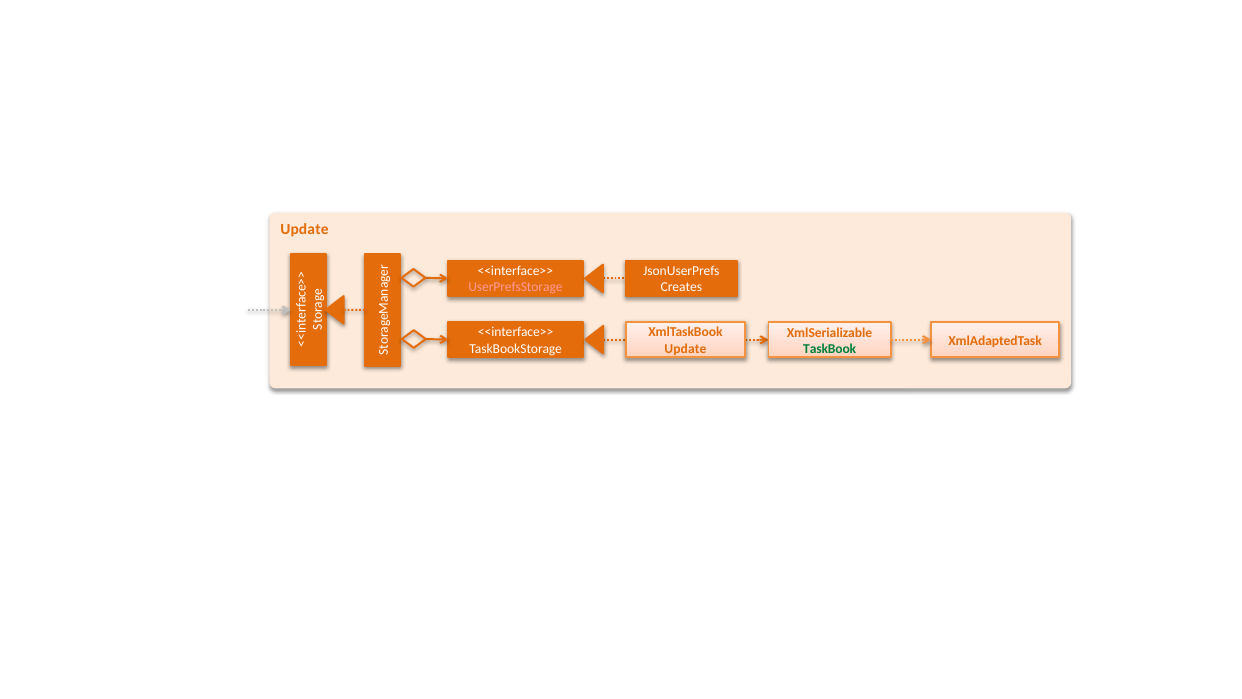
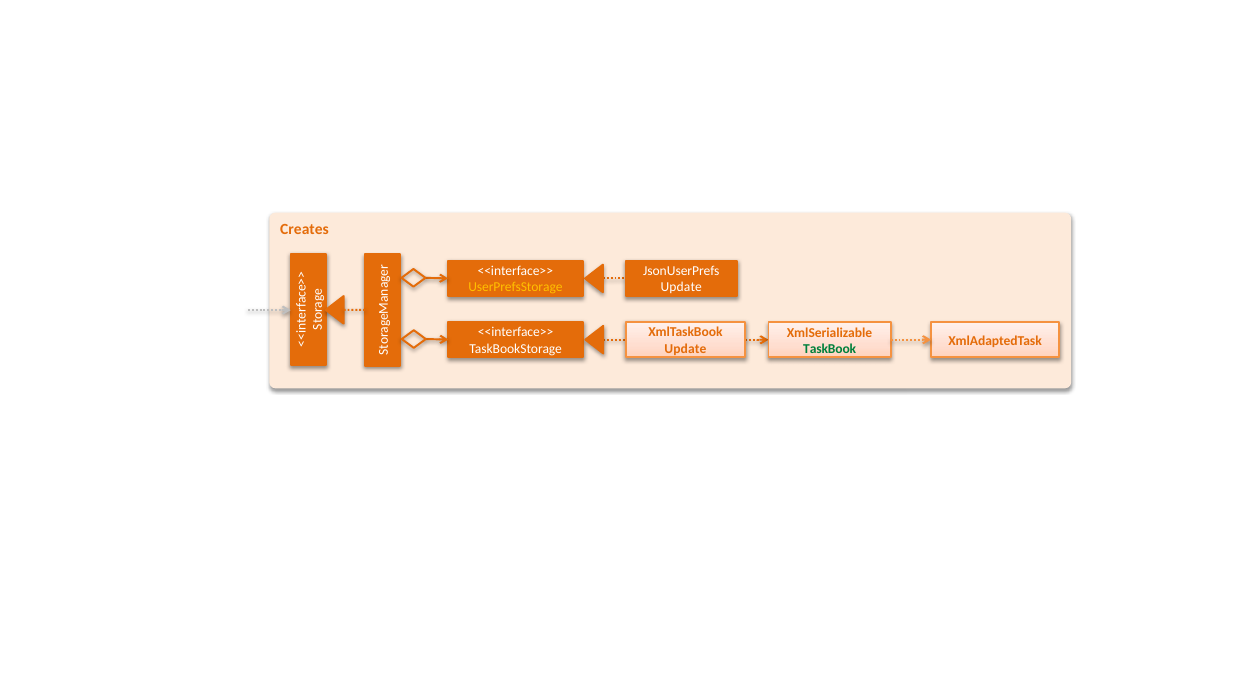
Update at (304, 229): Update -> Creates
UserPrefsStorage colour: pink -> yellow
Creates at (681, 287): Creates -> Update
